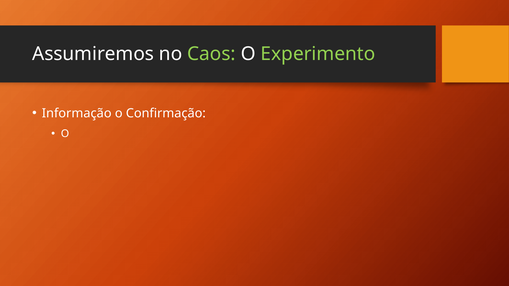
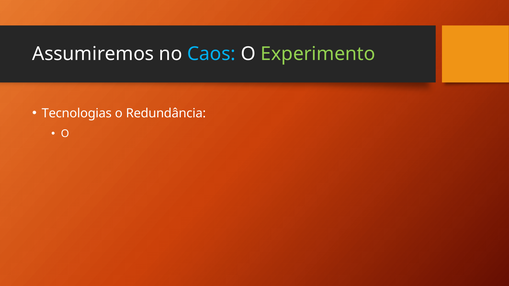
Caos colour: light green -> light blue
Informação: Informação -> Tecnologias
Confirmação: Confirmação -> Redundância
